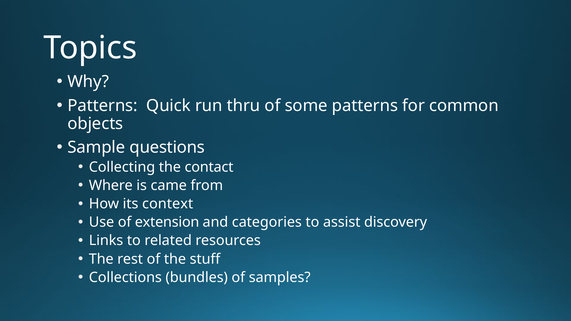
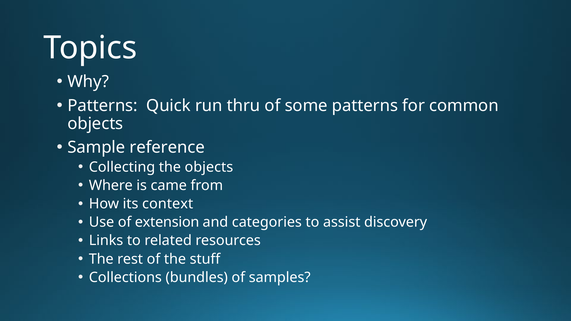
questions: questions -> reference
the contact: contact -> objects
